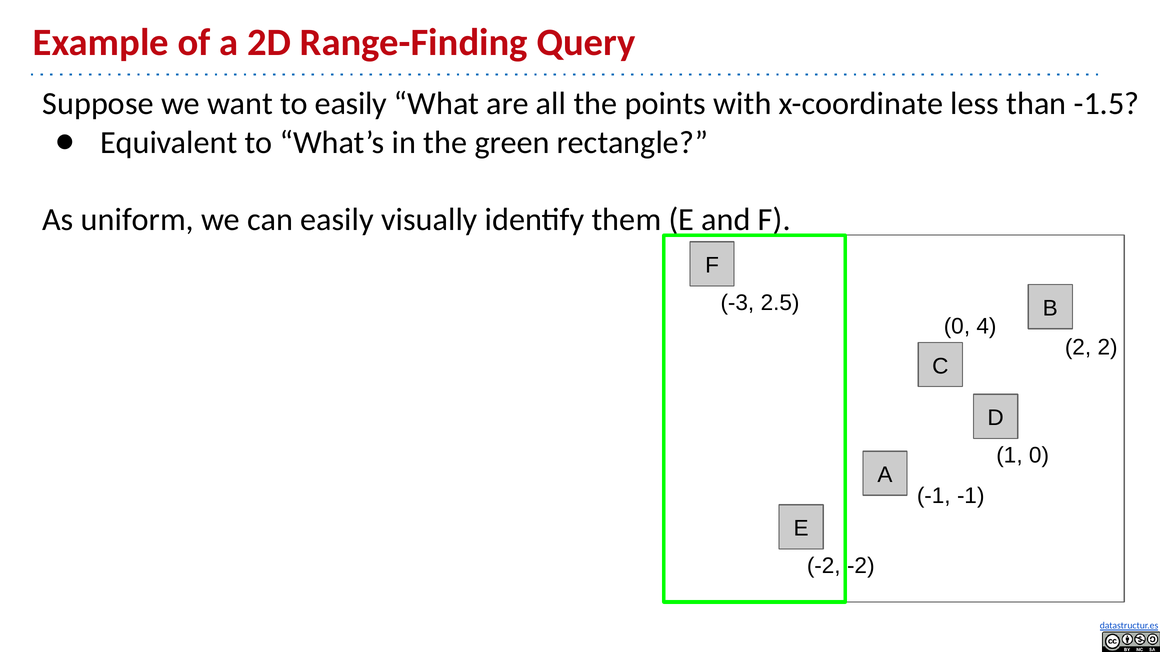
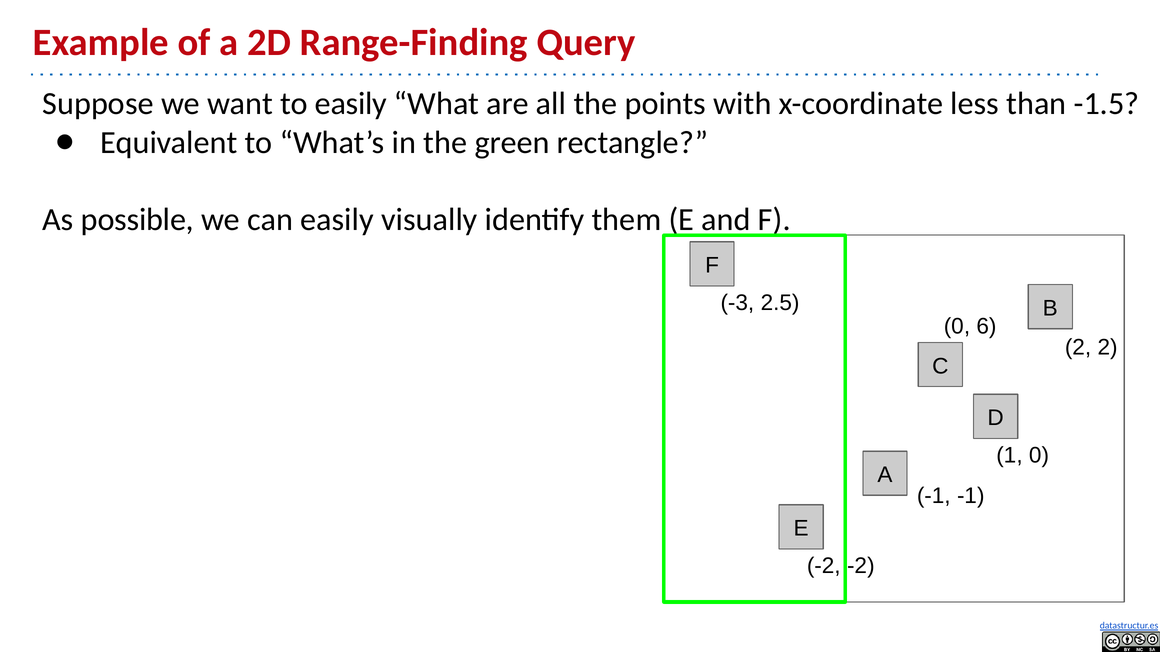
uniform: uniform -> possible
4: 4 -> 6
